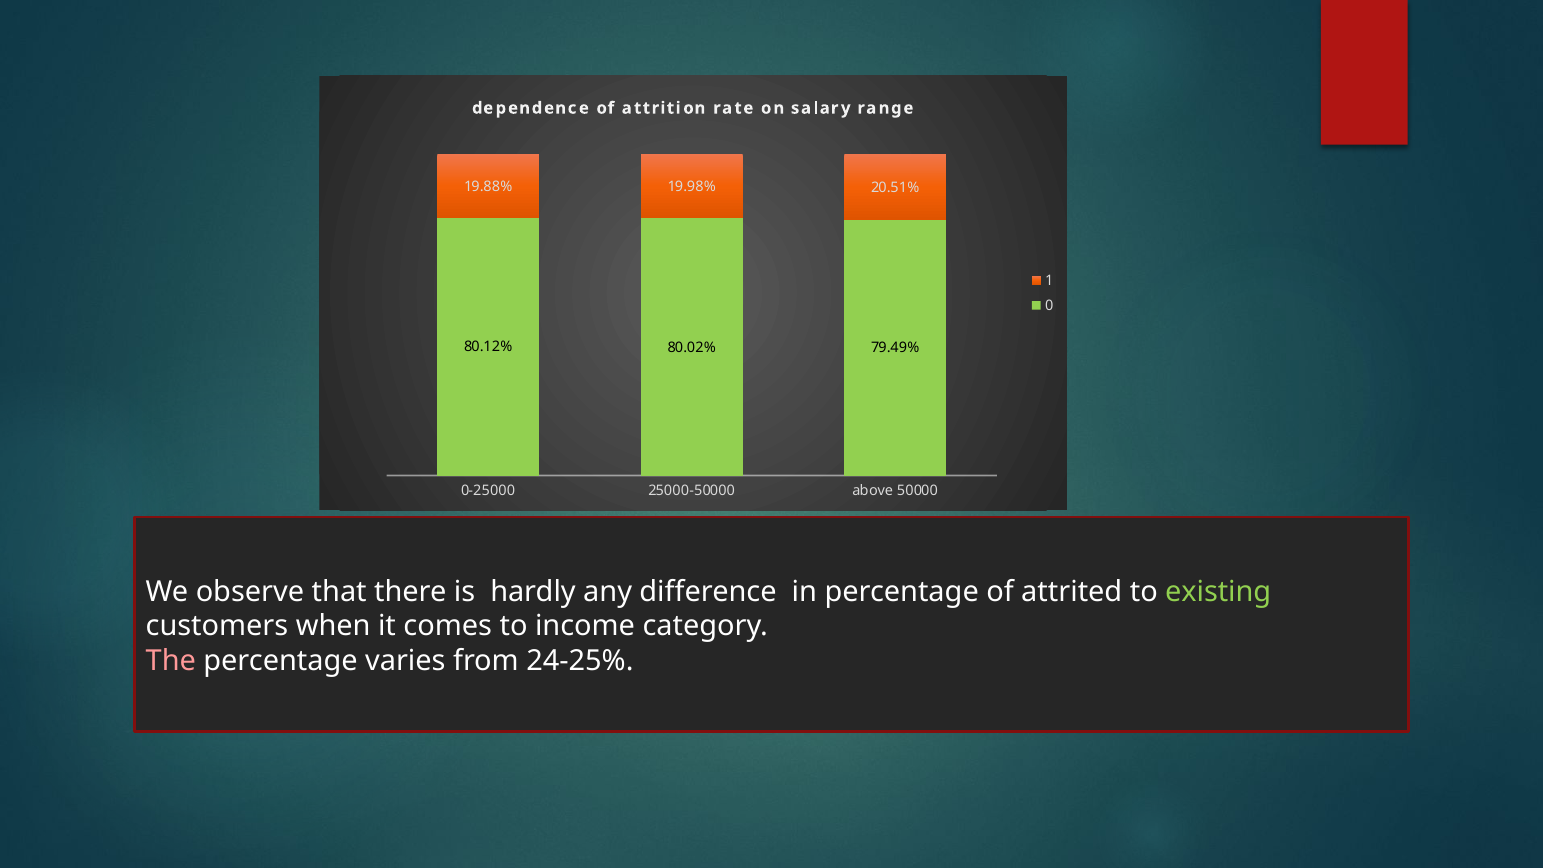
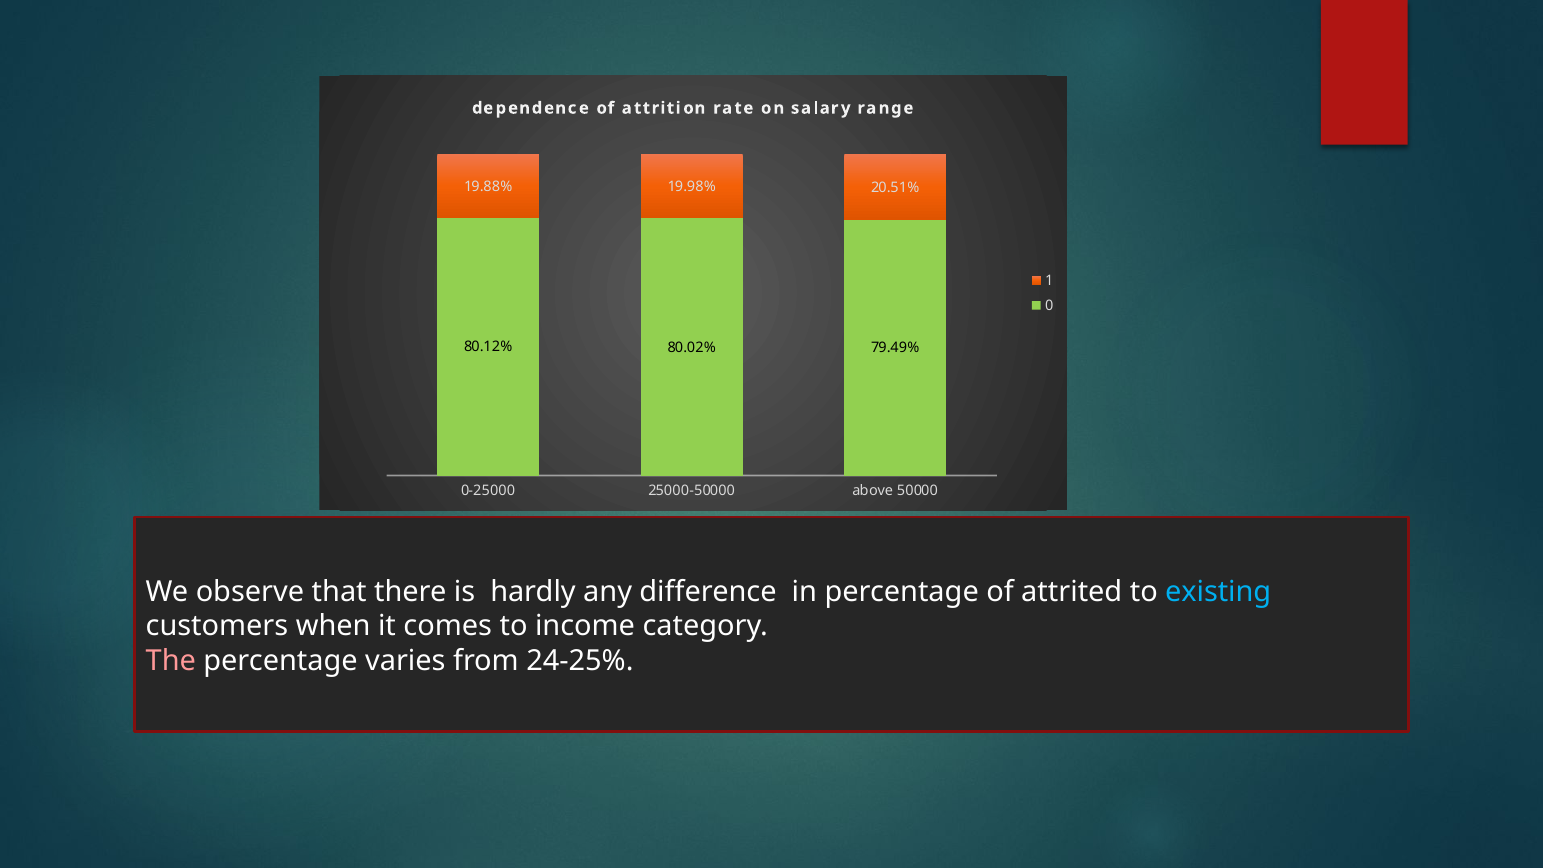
existing colour: light green -> light blue
